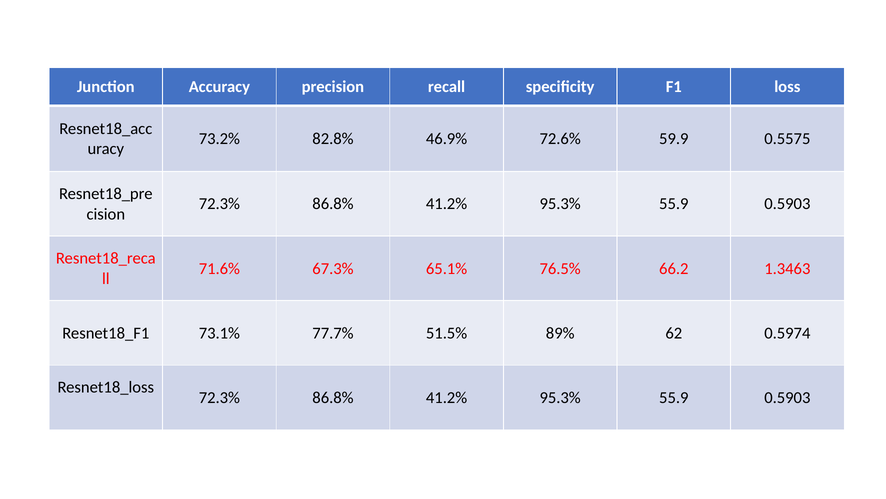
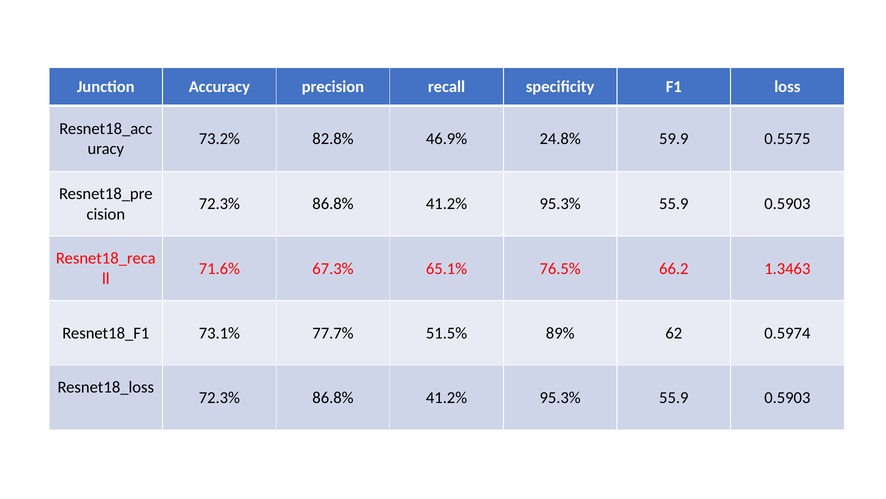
72.6%: 72.6% -> 24.8%
